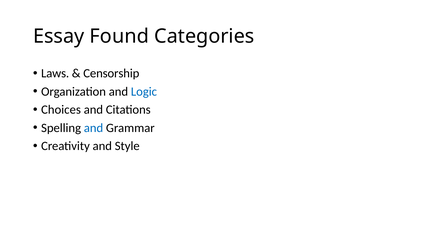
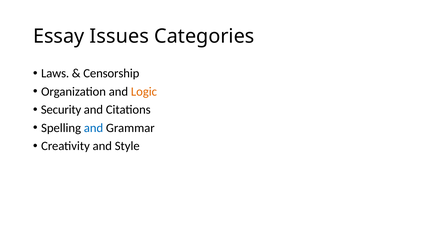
Found: Found -> Issues
Logic colour: blue -> orange
Choices: Choices -> Security
